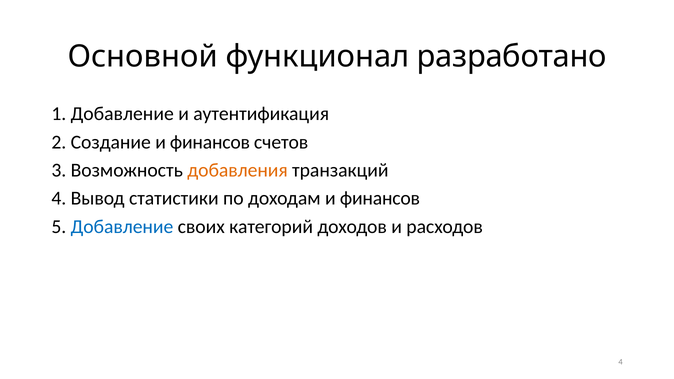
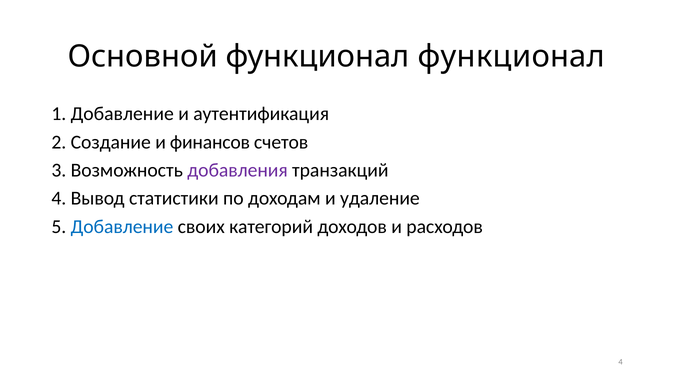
функционал разработано: разработано -> функционал
добавления colour: orange -> purple
доходам и финансов: финансов -> удаление
